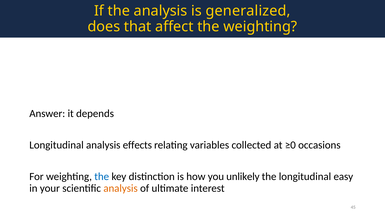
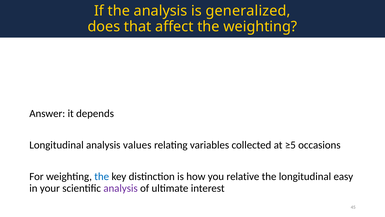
effects: effects -> values
≥0: ≥0 -> ≥5
unlikely: unlikely -> relative
analysis at (121, 188) colour: orange -> purple
